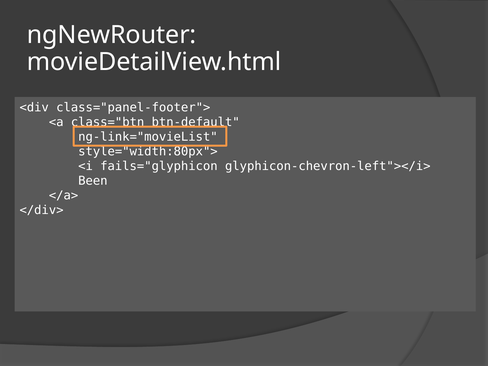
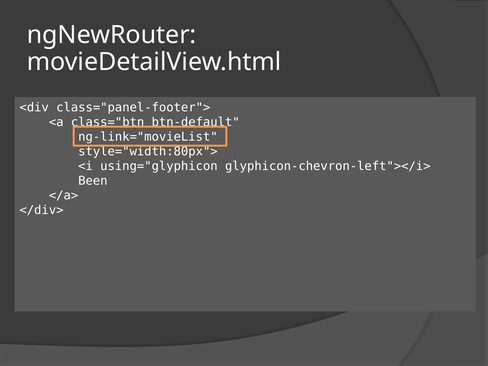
fails="glyphicon: fails="glyphicon -> using="glyphicon
